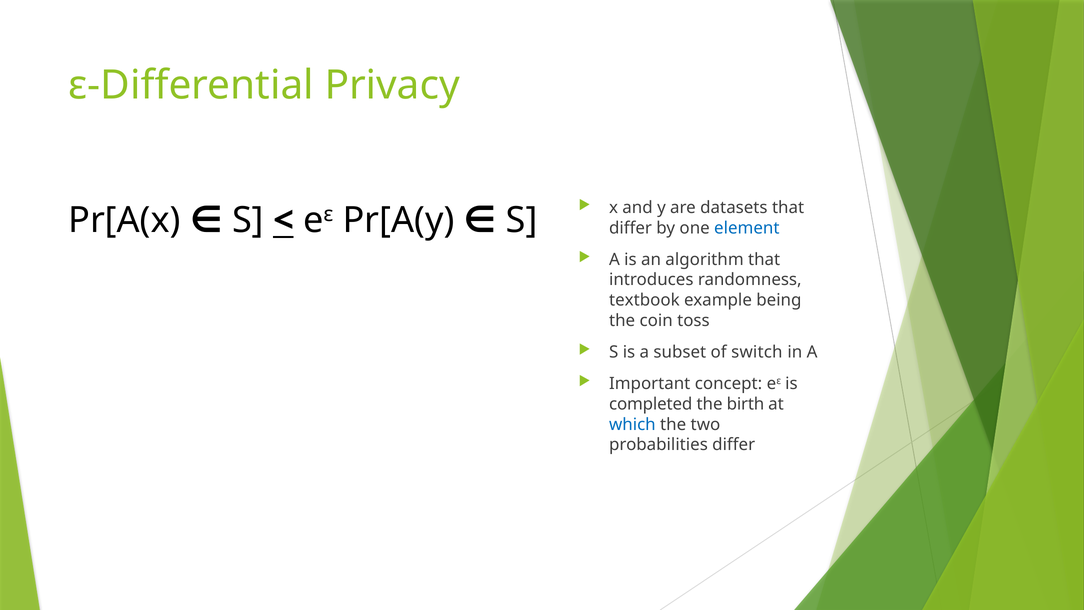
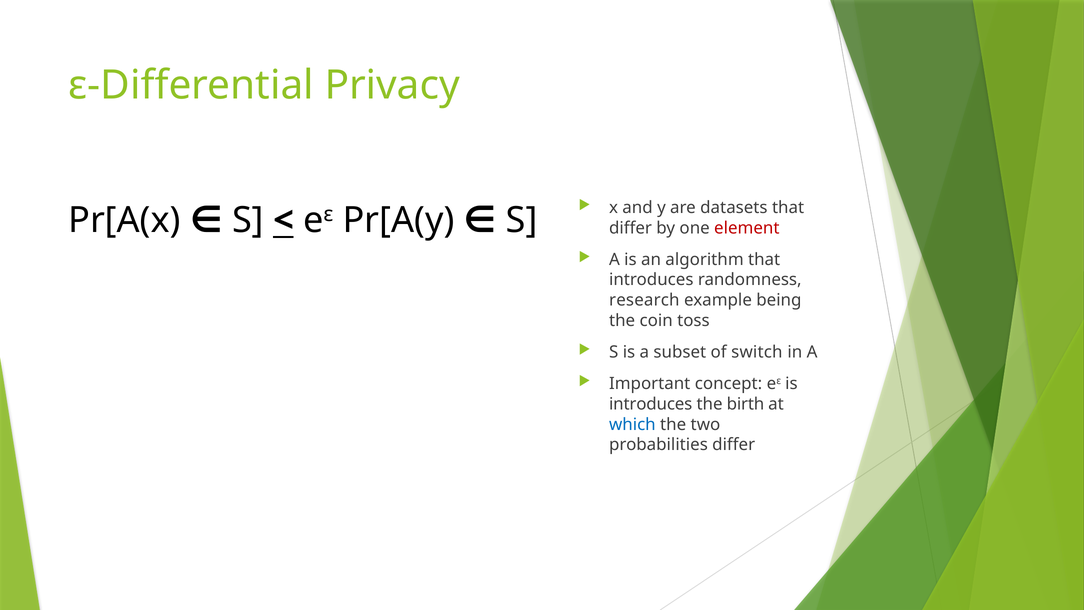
element colour: blue -> red
textbook: textbook -> research
completed at (651, 404): completed -> introduces
